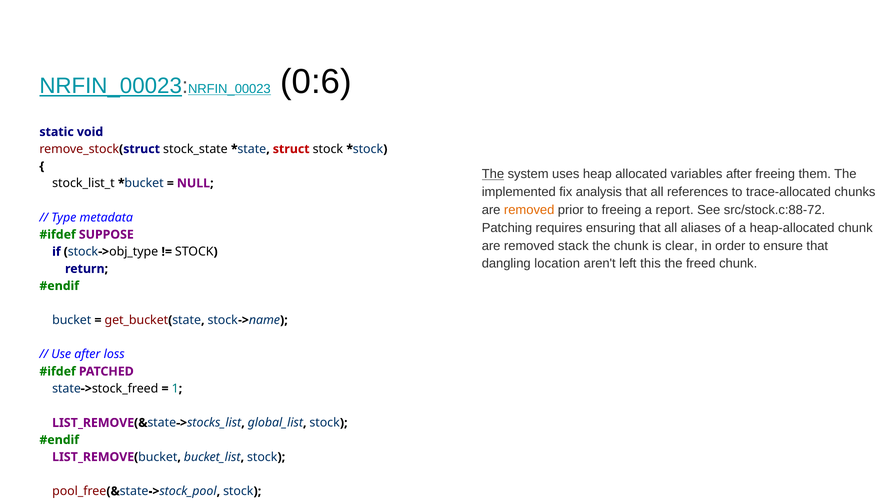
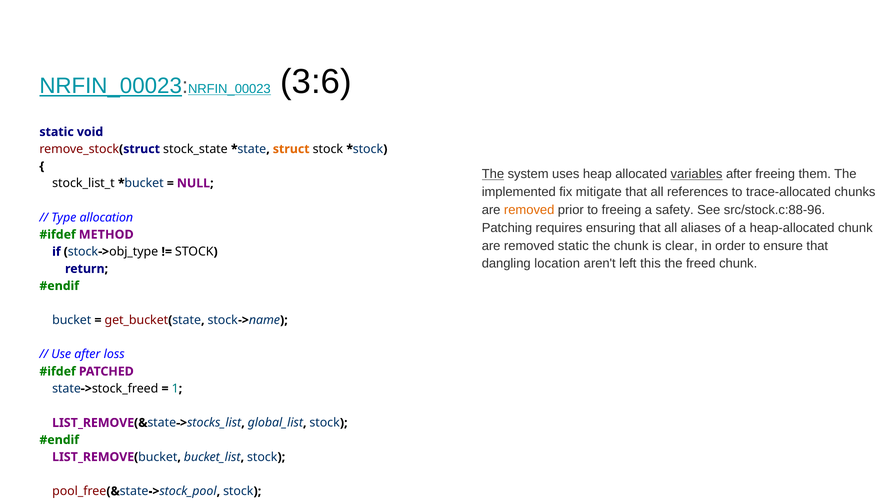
0:6: 0:6 -> 3:6
struct colour: red -> orange
variables underline: none -> present
analysis: analysis -> mitigate
report: report -> safety
src/stock.c:88-72: src/stock.c:88-72 -> src/stock.c:88-96
metadata: metadata -> allocation
SUPPOSE: SUPPOSE -> METHOD
removed stack: stack -> static
